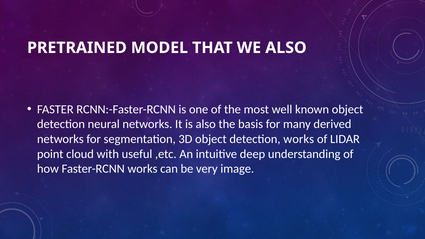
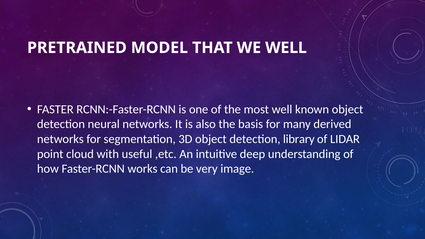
WE ALSO: ALSO -> WELL
detection works: works -> library
